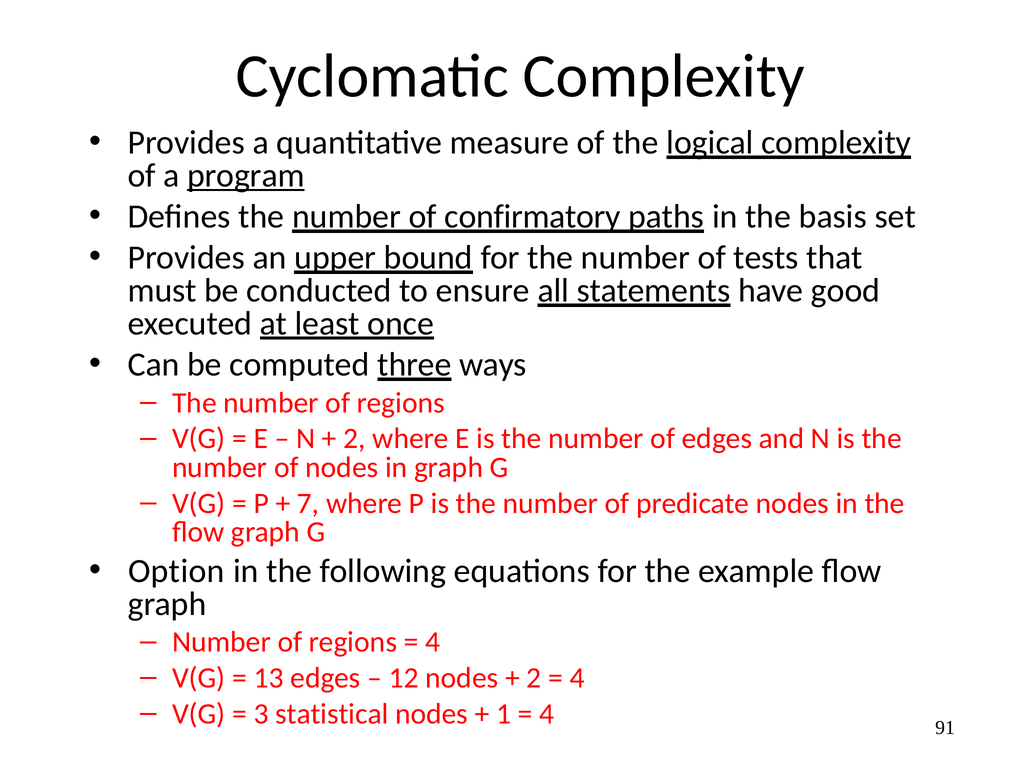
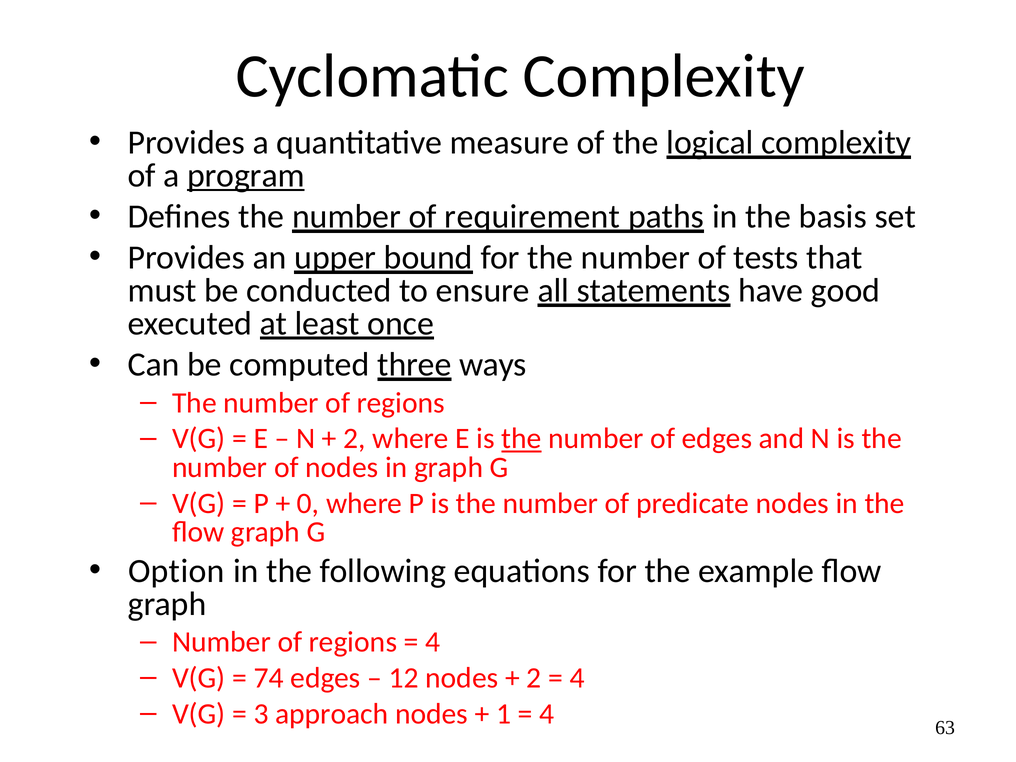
confirmatory: confirmatory -> requirement
the at (522, 439) underline: none -> present
7: 7 -> 0
13: 13 -> 74
statistical: statistical -> approach
91: 91 -> 63
